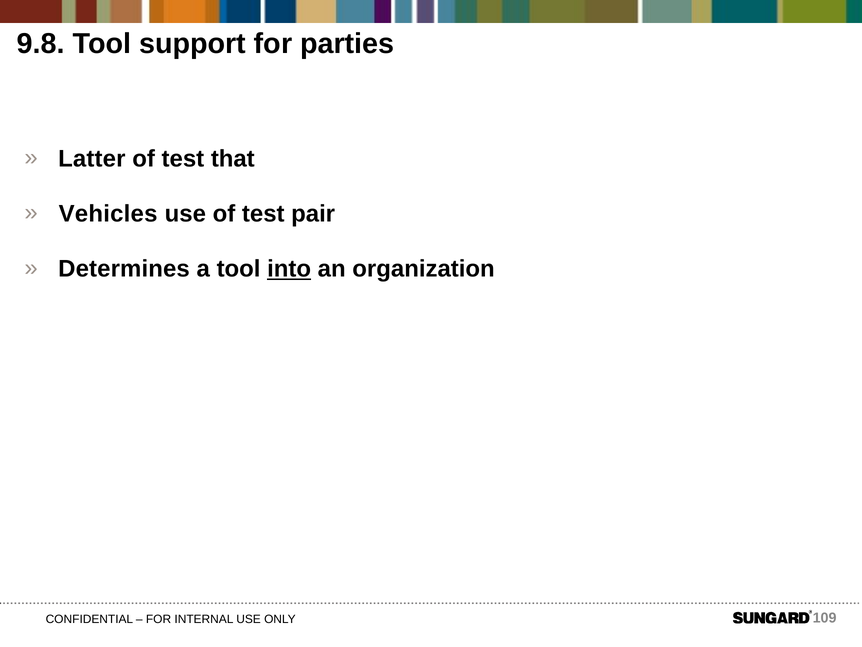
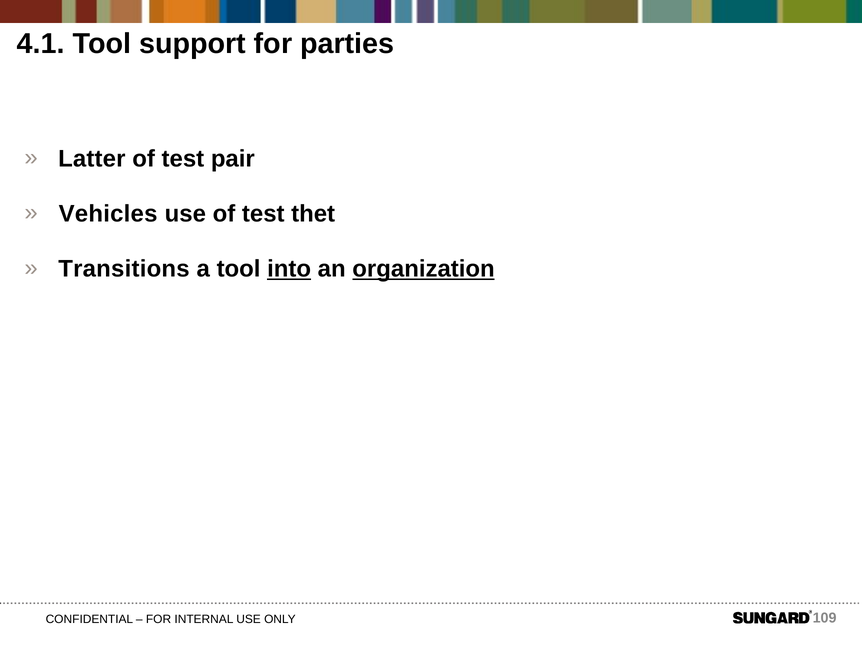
9.8: 9.8 -> 4.1
that: that -> pair
pair: pair -> thet
Determines: Determines -> Transitions
organization underline: none -> present
